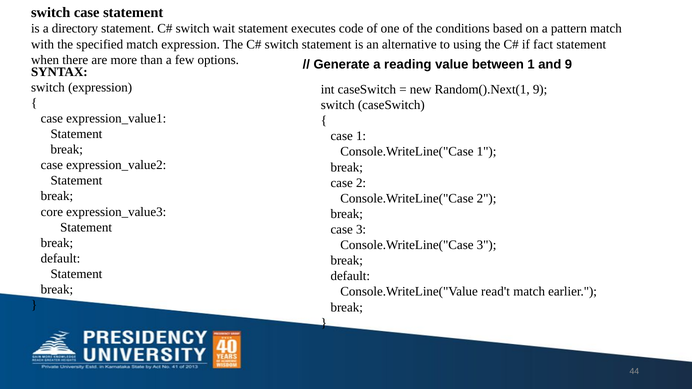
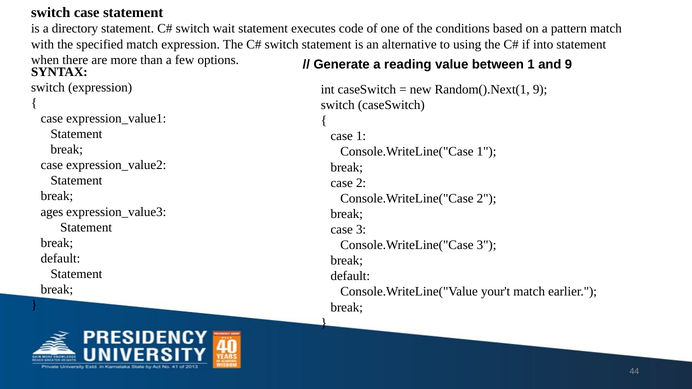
fact: fact -> into
core: core -> ages
read't: read't -> your't
